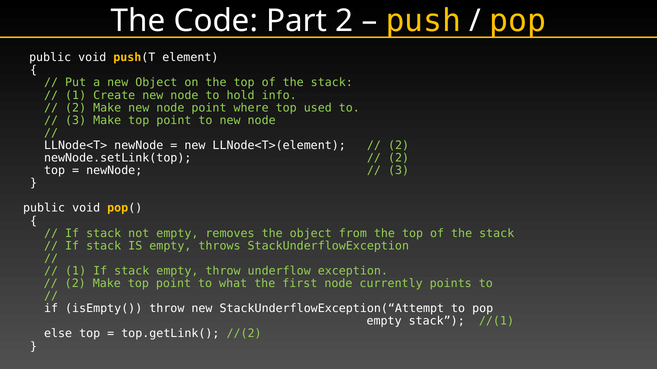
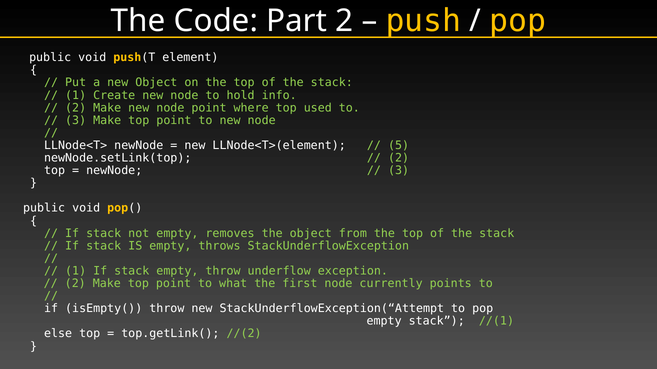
2 at (399, 146): 2 -> 5
